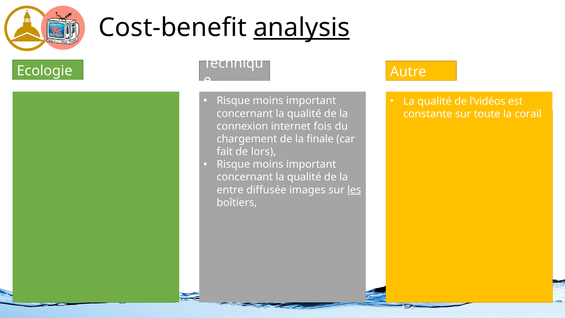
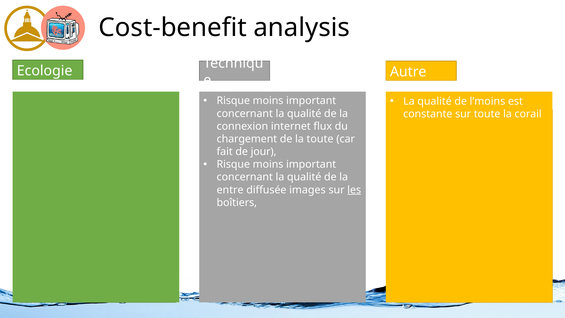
analysis underline: present -> none
l’vidéos: l’vidéos -> l’moins
fois: fois -> flux
la finale: finale -> toute
lors: lors -> jour
